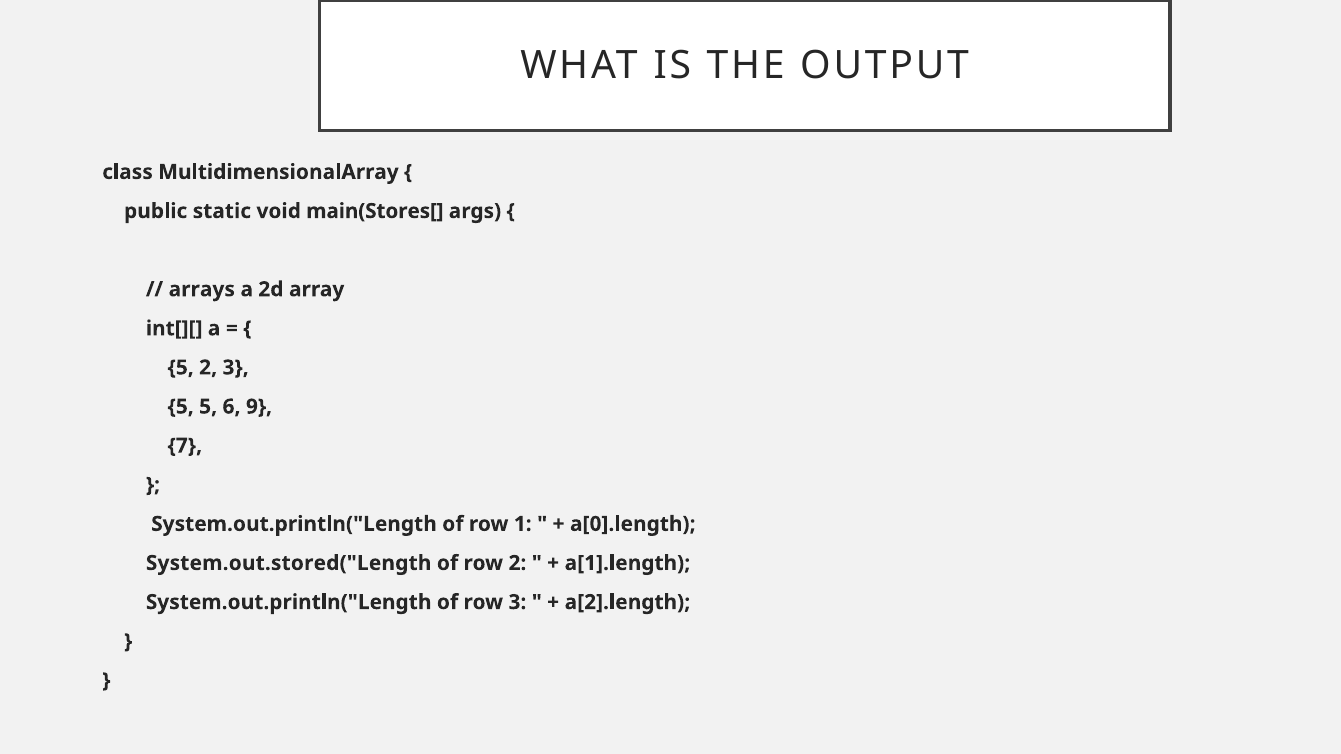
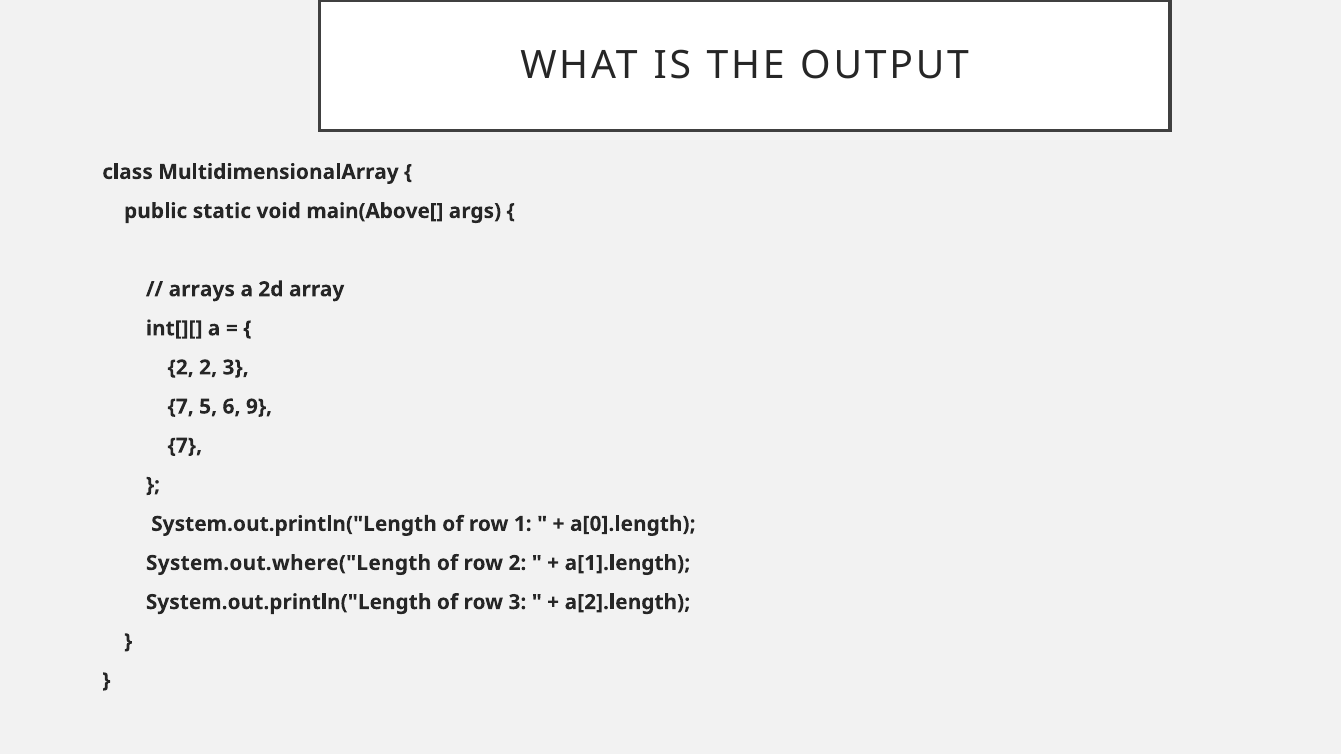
main(Stores[: main(Stores[ -> main(Above[
5 at (181, 368): 5 -> 2
5 at (181, 407): 5 -> 7
System.out.stored("Length: System.out.stored("Length -> System.out.where("Length
